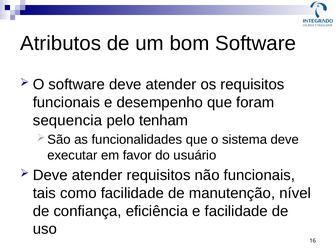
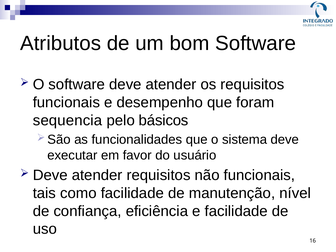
tenham: tenham -> básicos
